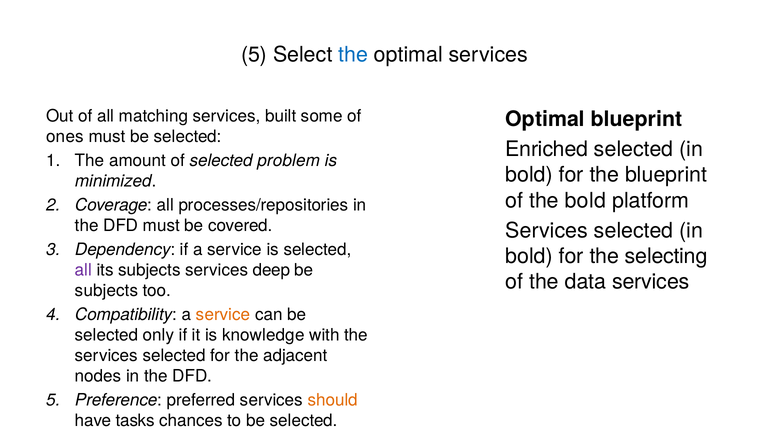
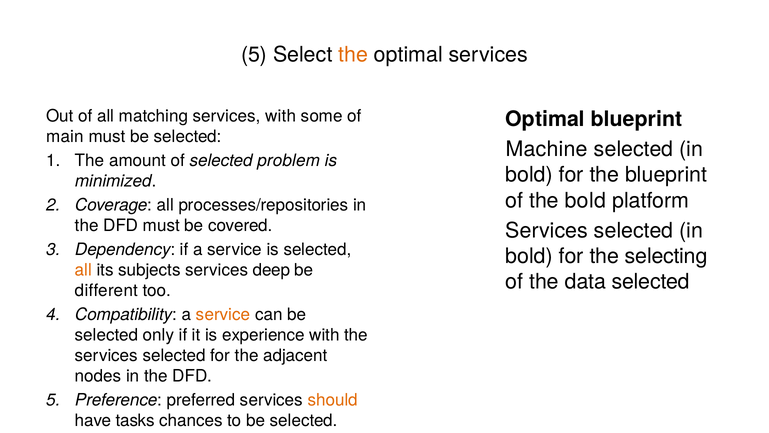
the at (353, 55) colour: blue -> orange
services built: built -> with
ones: ones -> main
Enriched: Enriched -> Machine
all at (83, 270) colour: purple -> orange
data services: services -> selected
subjects at (107, 290): subjects -> different
knowledge: knowledge -> experience
